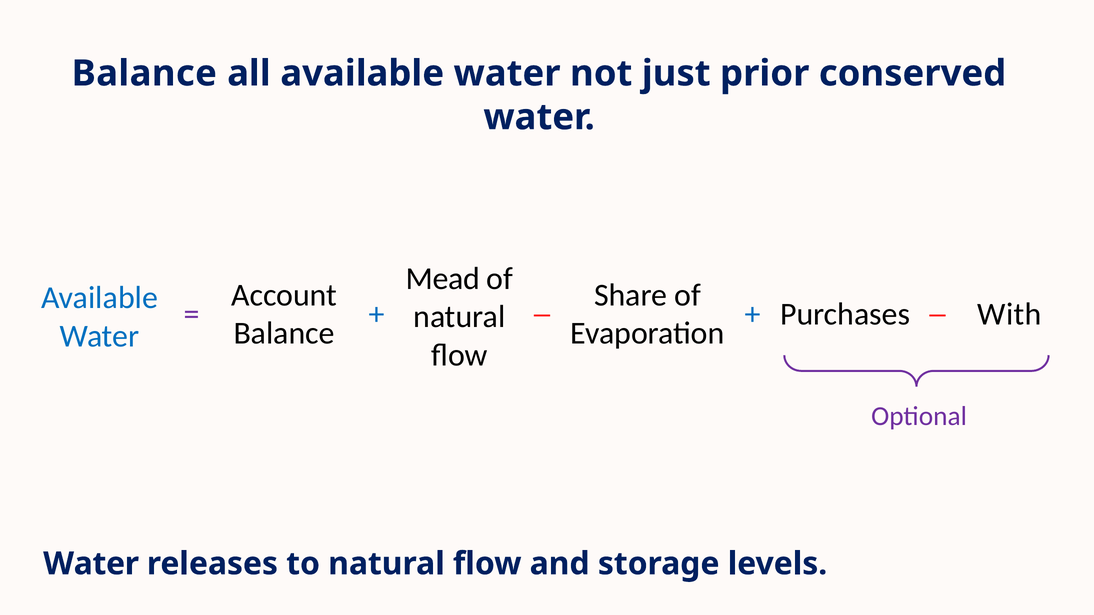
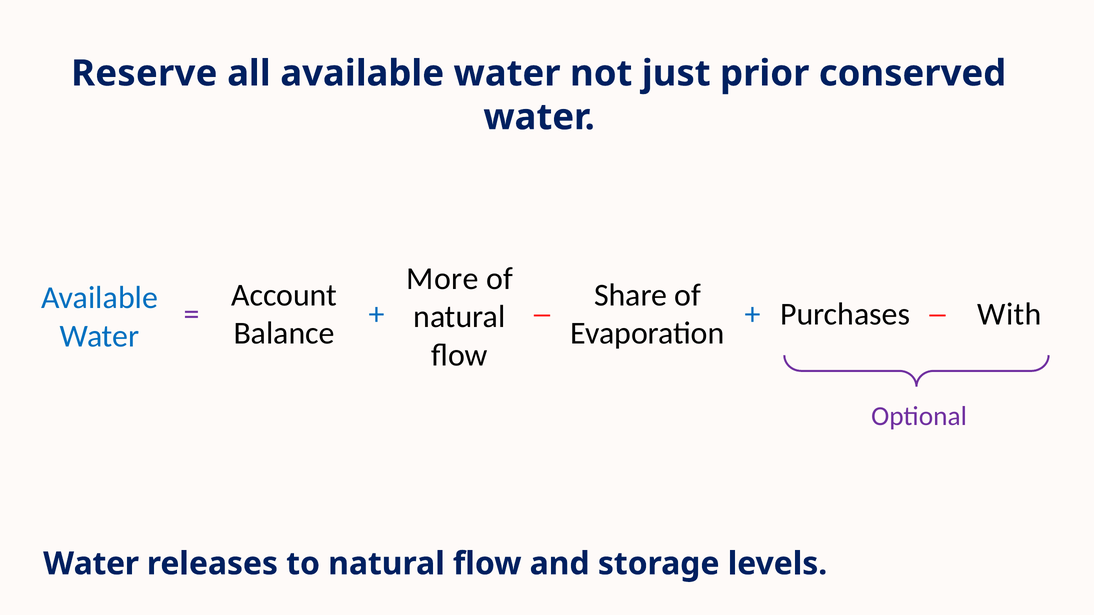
Balance at (144, 73): Balance -> Reserve
Mead: Mead -> More
